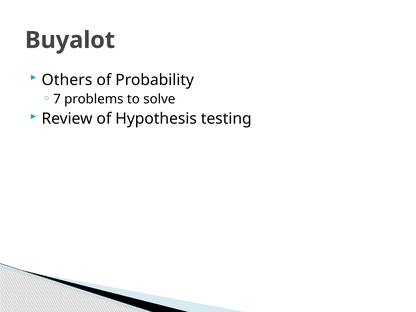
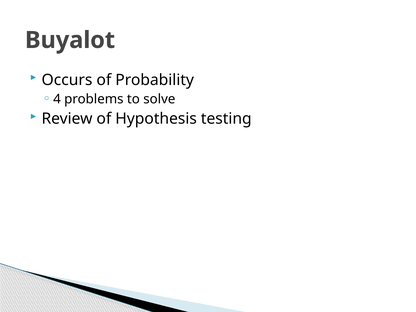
Others: Others -> Occurs
7: 7 -> 4
